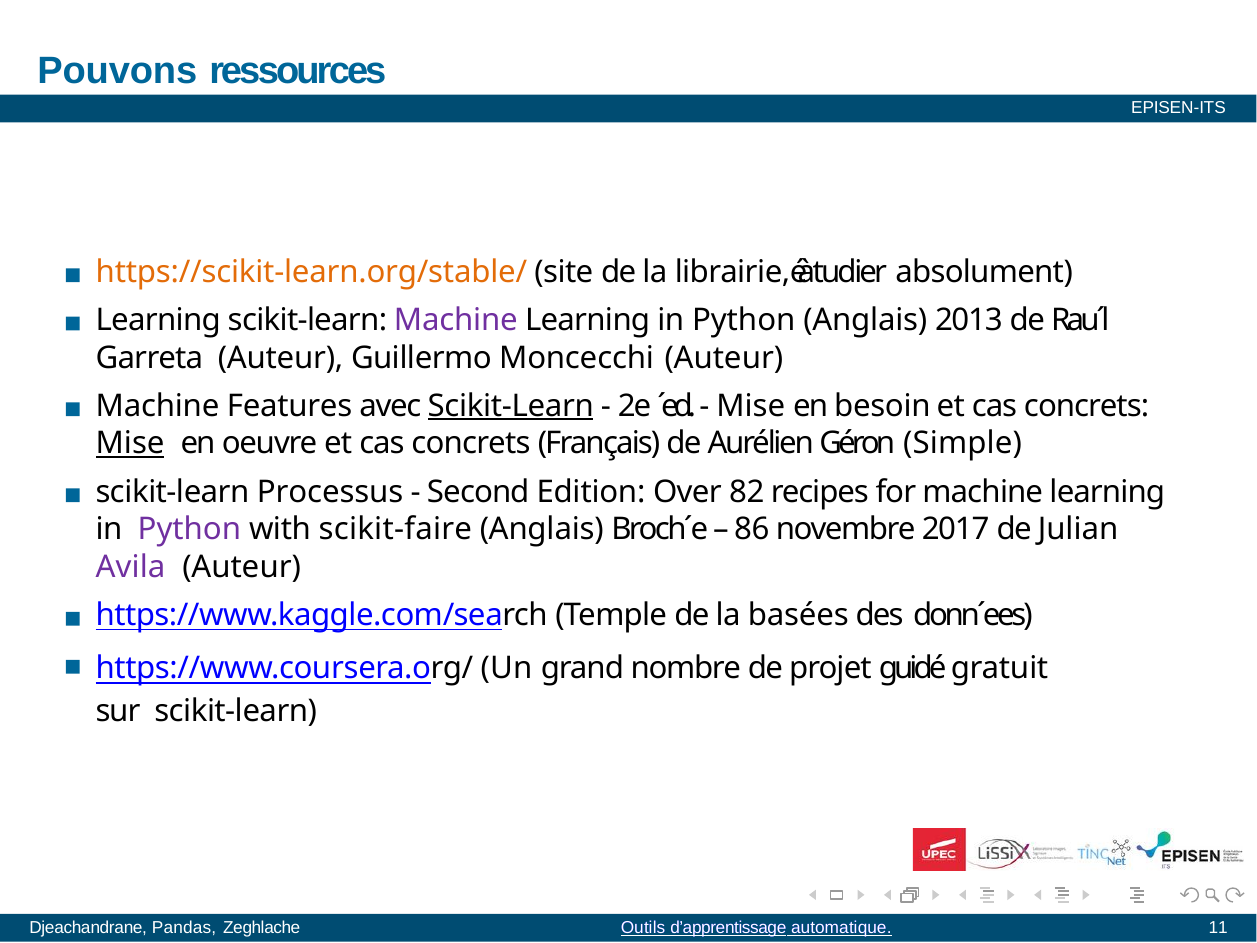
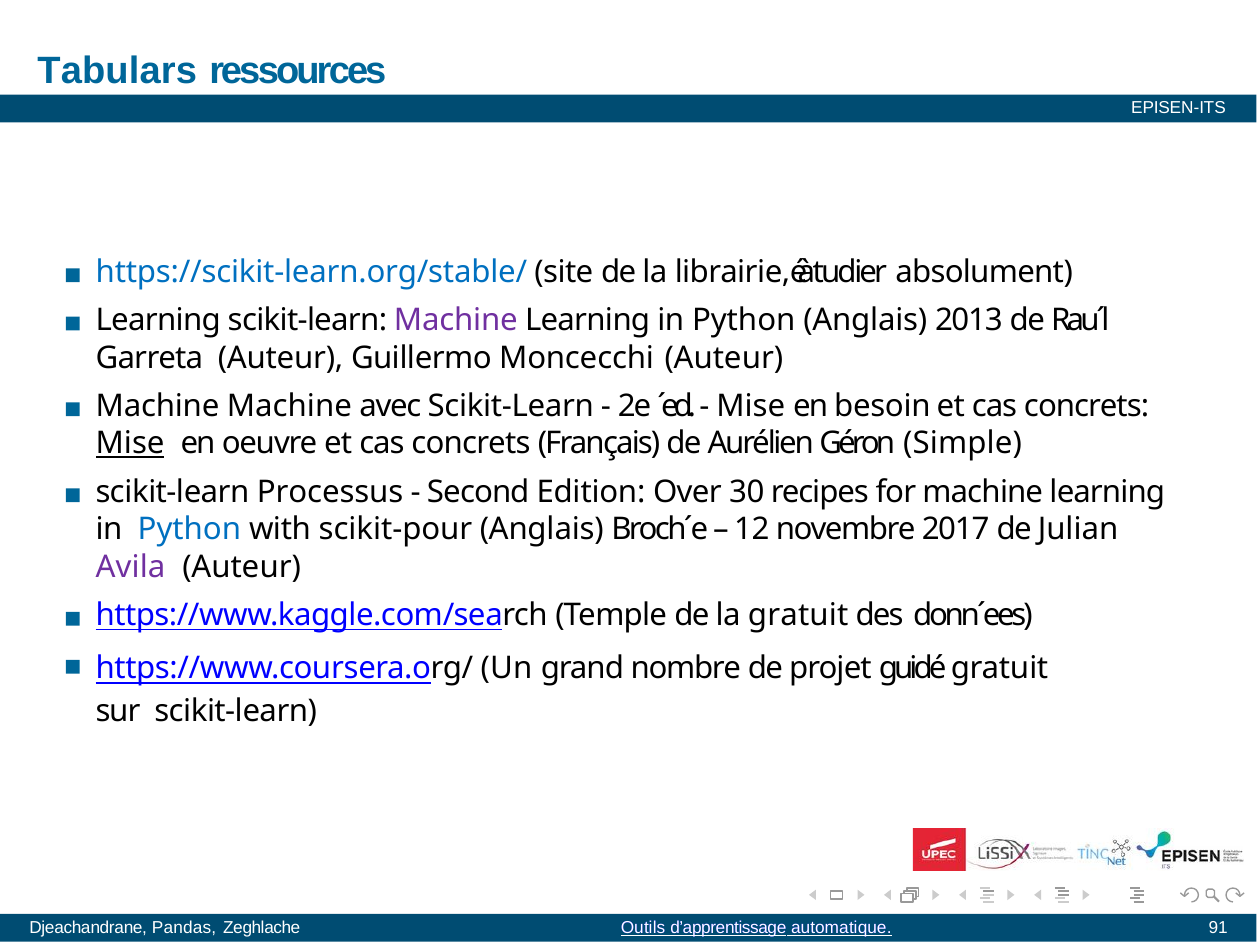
Pouvons: Pouvons -> Tabulars
https://scikit-learn.org/stable/ colour: orange -> blue
Machine Features: Features -> Machine
Scikit-Learn at (511, 406) underline: present -> none
82: 82 -> 30
Python at (189, 530) colour: purple -> blue
scikit-faire: scikit-faire -> scikit-pour
86: 86 -> 12
la basées: basées -> gratuit
11: 11 -> 91
